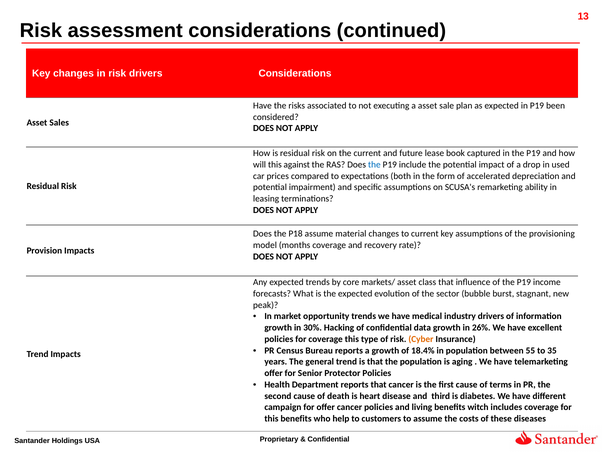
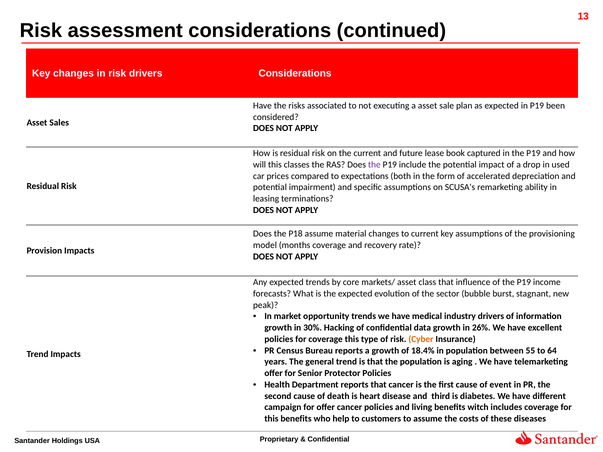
against: against -> classes
the at (374, 165) colour: blue -> purple
35: 35 -> 64
terms: terms -> event
